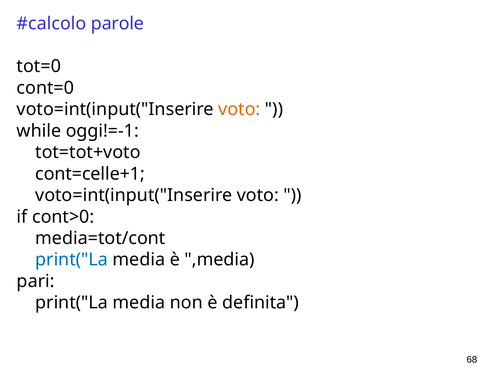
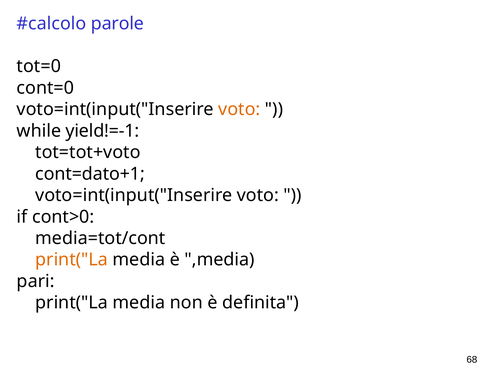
oggi!=-1: oggi!=-1 -> yield!=-1
cont=celle+1: cont=celle+1 -> cont=dato+1
print("La at (72, 260) colour: blue -> orange
